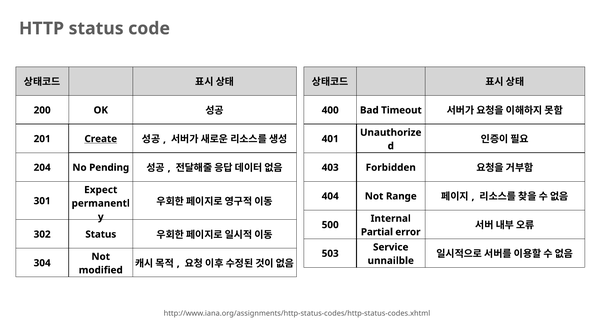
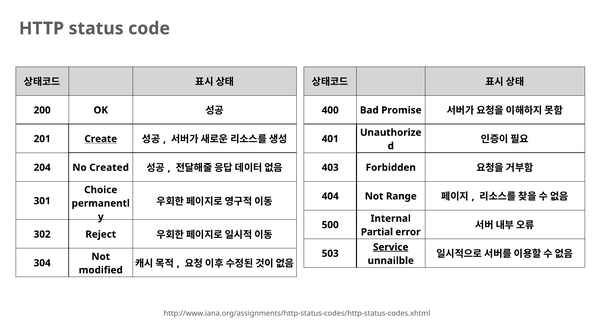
Timeout: Timeout -> Promise
Pending: Pending -> Created
Expect: Expect -> Choice
302 Status: Status -> Reject
Service underline: none -> present
